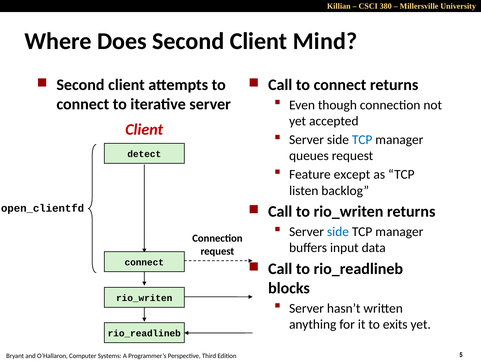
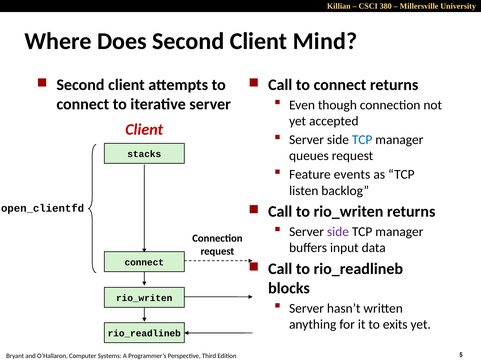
detect: detect -> stacks
except: except -> events
side at (338, 232) colour: blue -> purple
